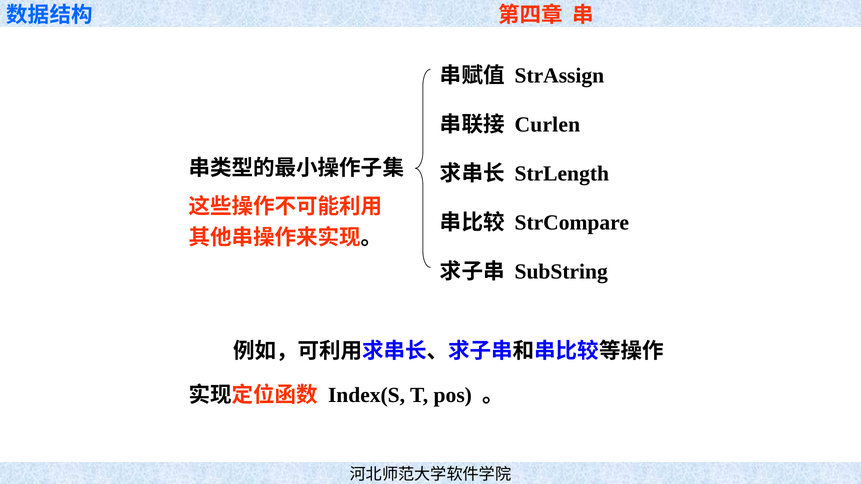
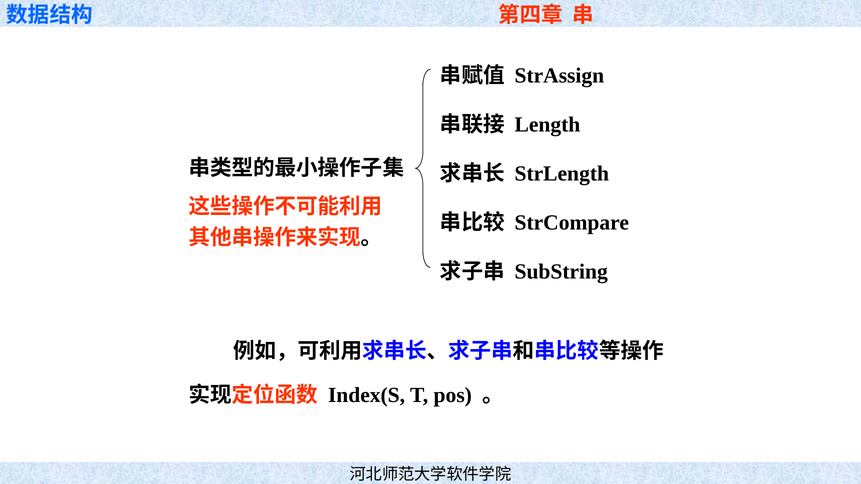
Curlen: Curlen -> Length
